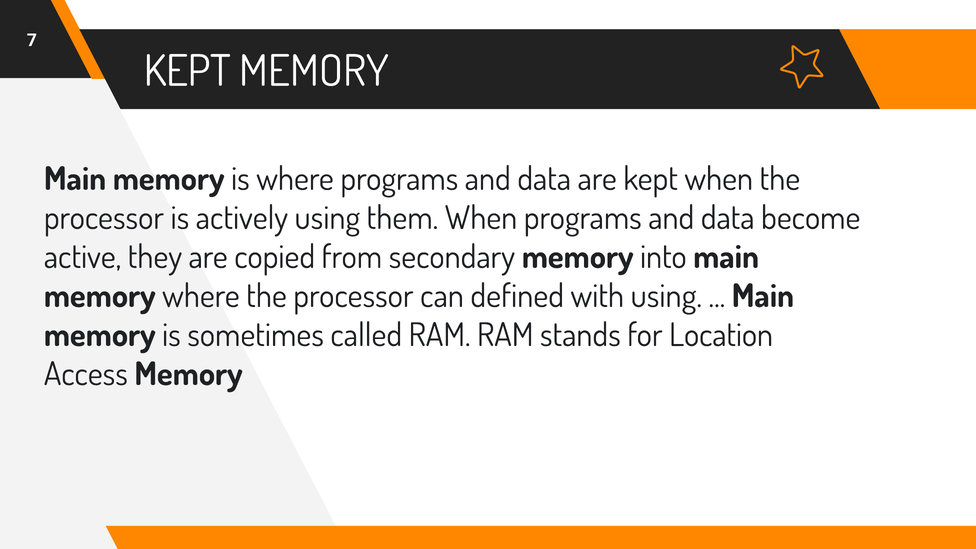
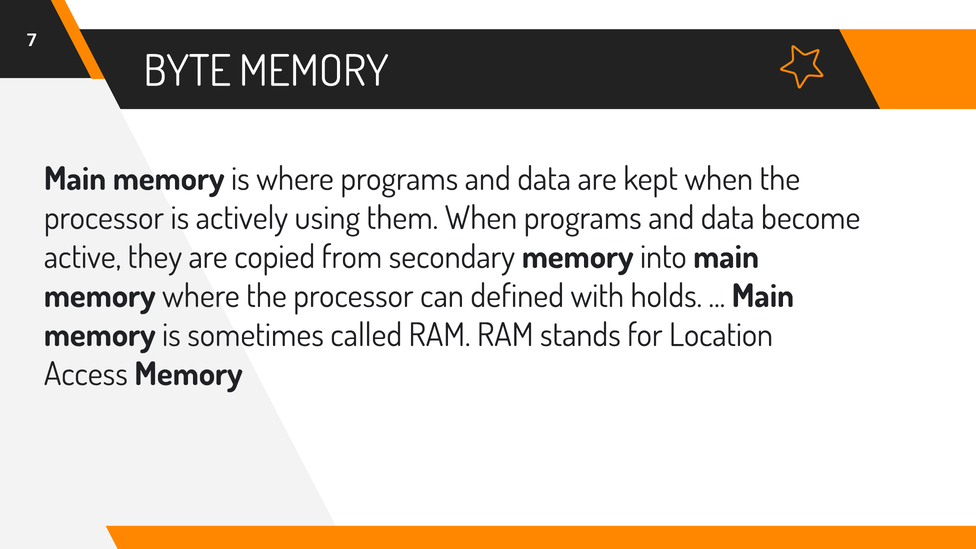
KEPT at (187, 71): KEPT -> BYTE
with using: using -> holds
